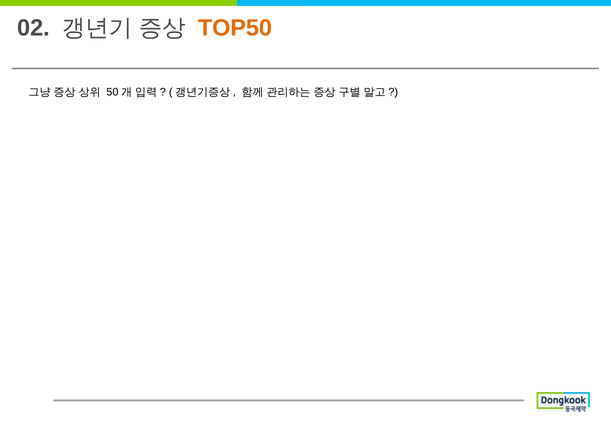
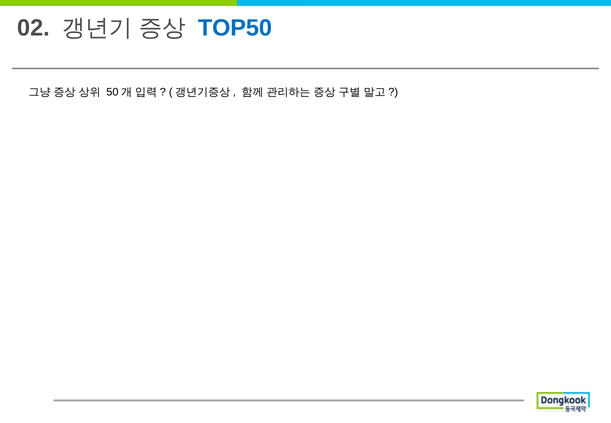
TOP50 colour: orange -> blue
